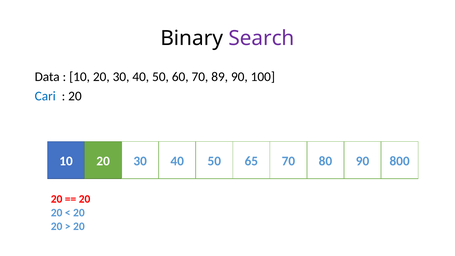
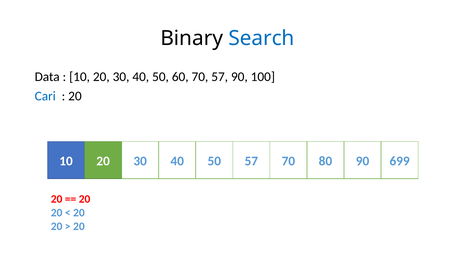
Search colour: purple -> blue
70 89: 89 -> 57
50 65: 65 -> 57
800: 800 -> 699
